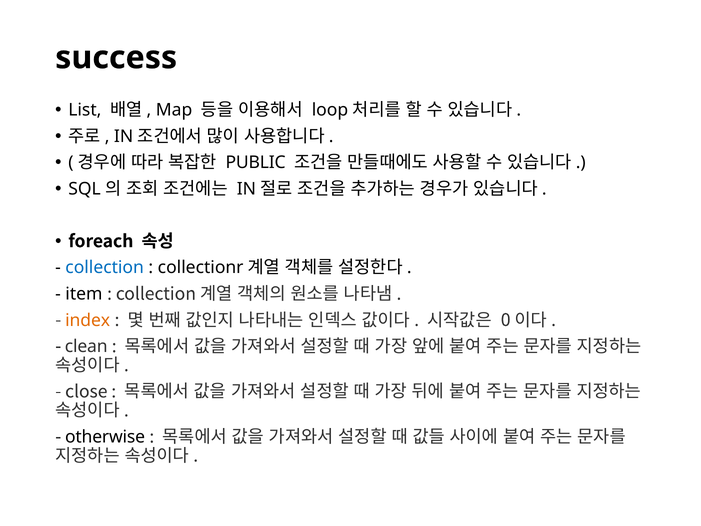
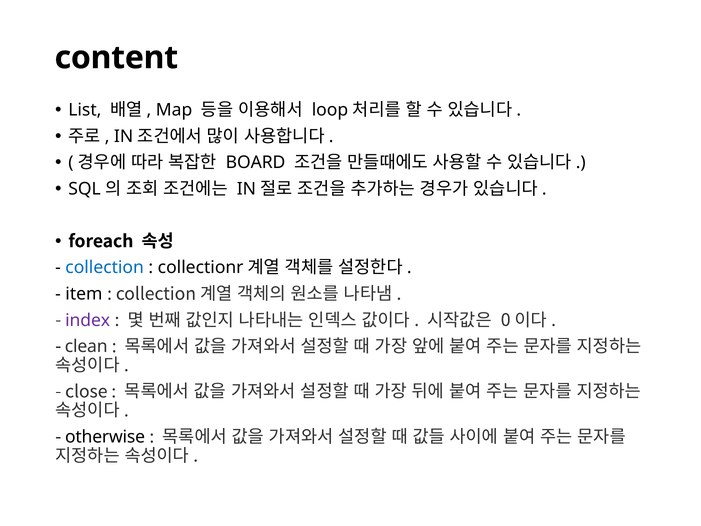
success: success -> content
PUBLIC: PUBLIC -> BOARD
index colour: orange -> purple
